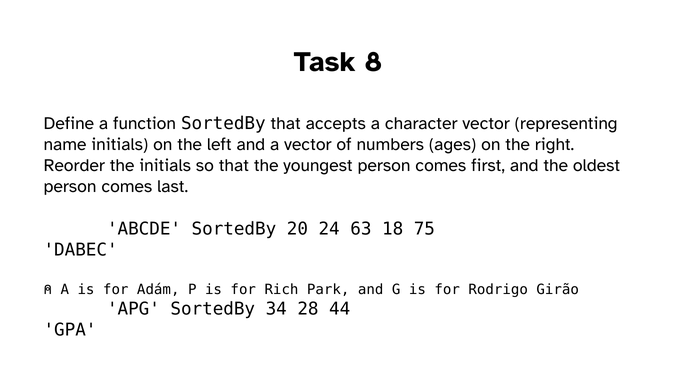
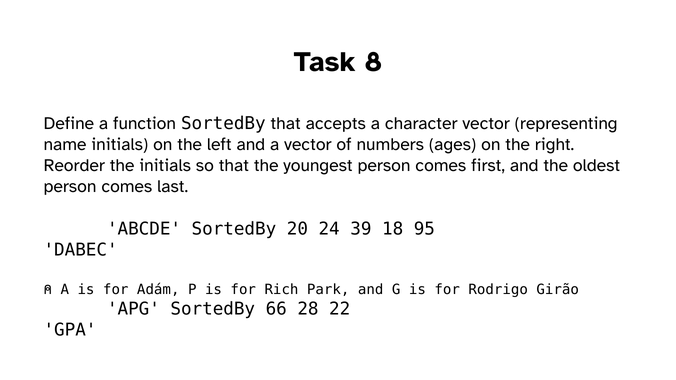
63: 63 -> 39
75: 75 -> 95
34: 34 -> 66
44: 44 -> 22
